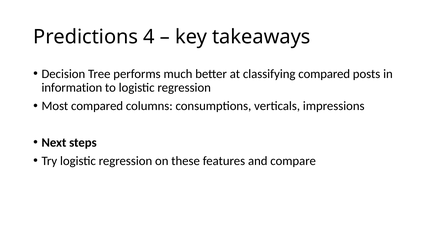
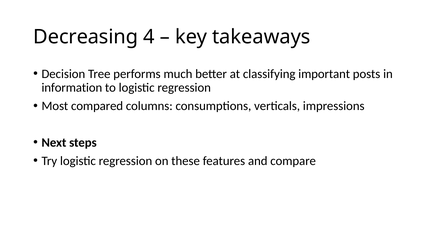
Predictions: Predictions -> Decreasing
classifying compared: compared -> important
